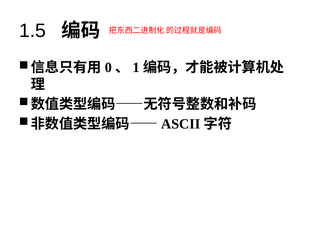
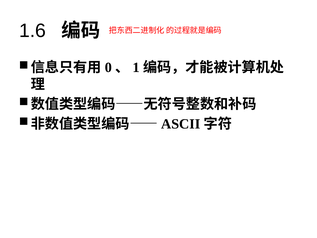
1.5: 1.5 -> 1.6
